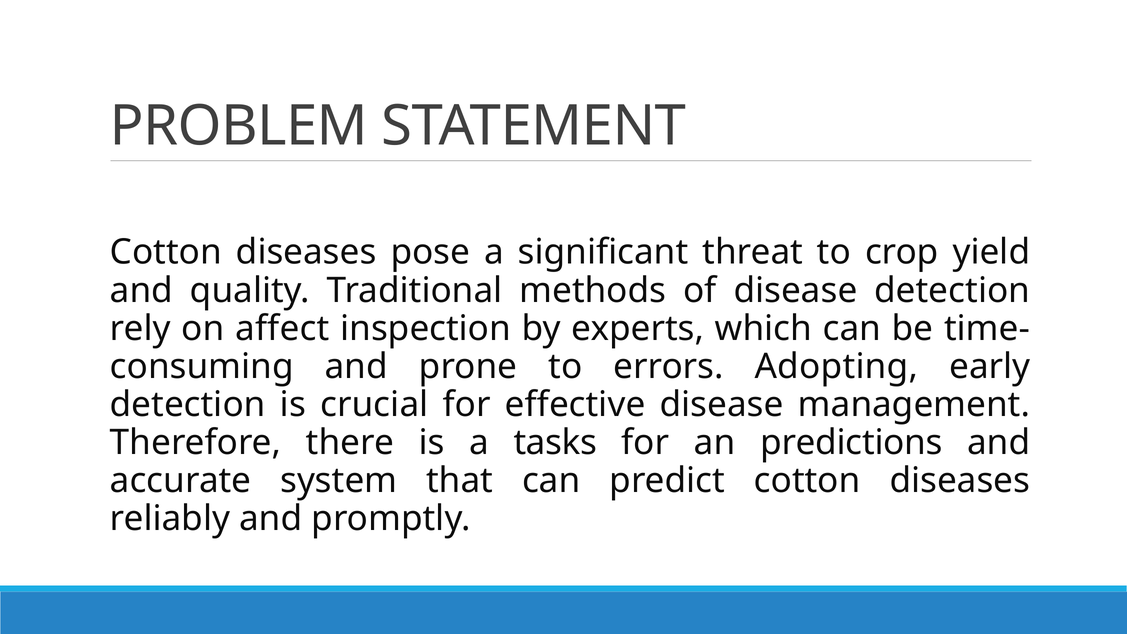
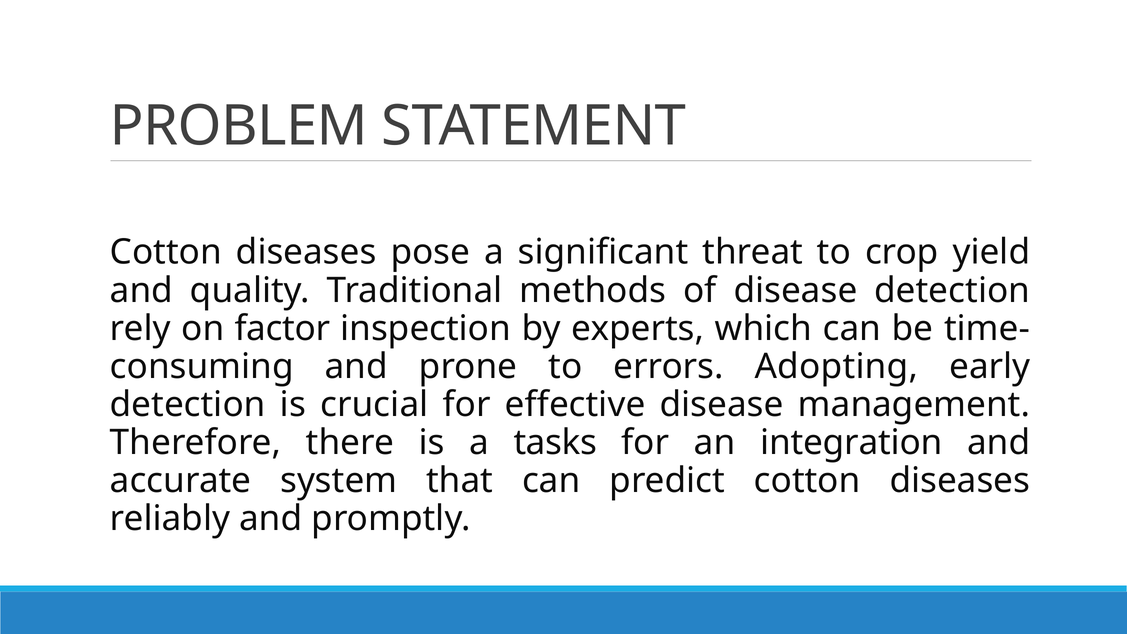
affect: affect -> factor
predictions: predictions -> integration
